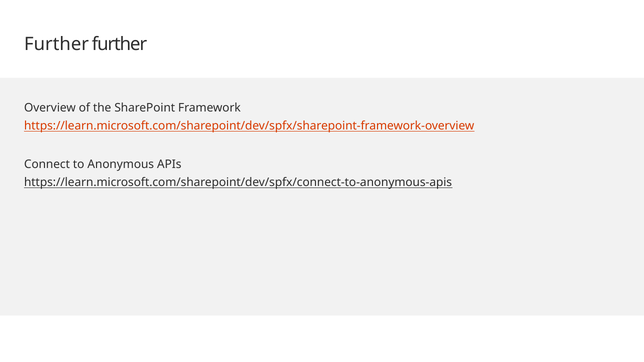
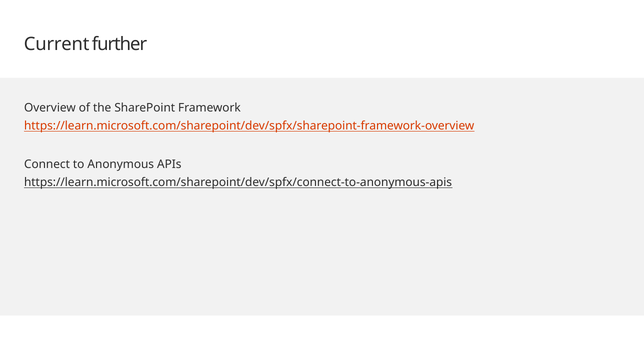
Further at (57, 44): Further -> Current
